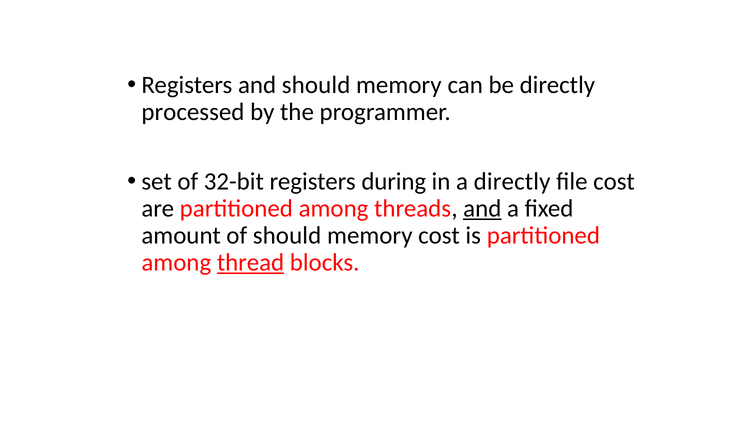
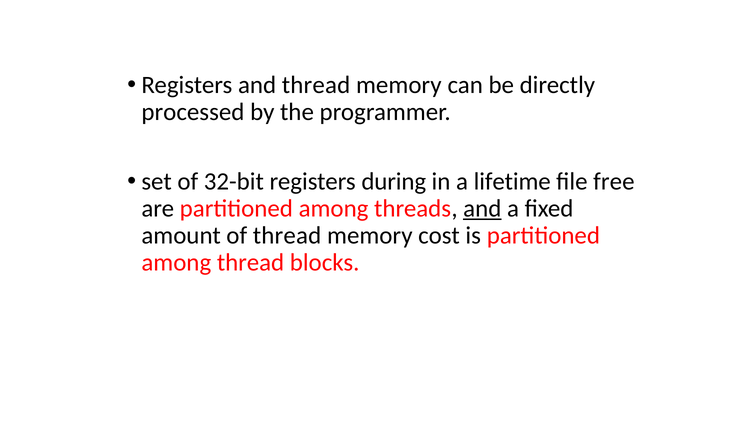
and should: should -> thread
a directly: directly -> lifetime
file cost: cost -> free
of should: should -> thread
thread at (251, 262) underline: present -> none
